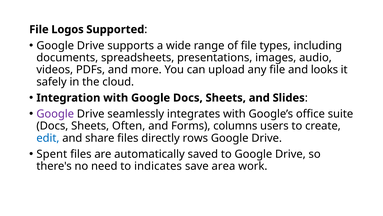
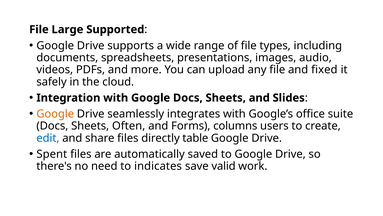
Logos: Logos -> Large
looks: looks -> fixed
Google at (55, 114) colour: purple -> orange
rows: rows -> table
area: area -> valid
